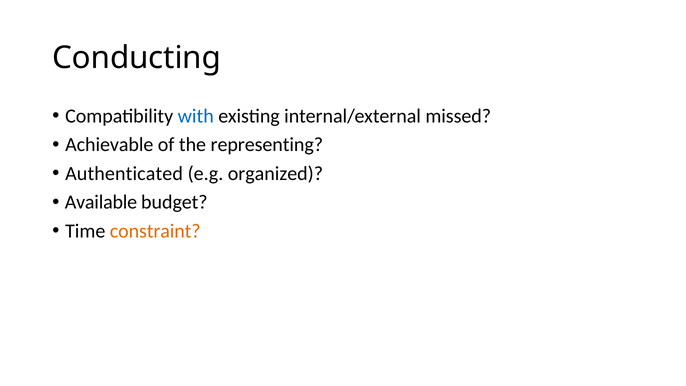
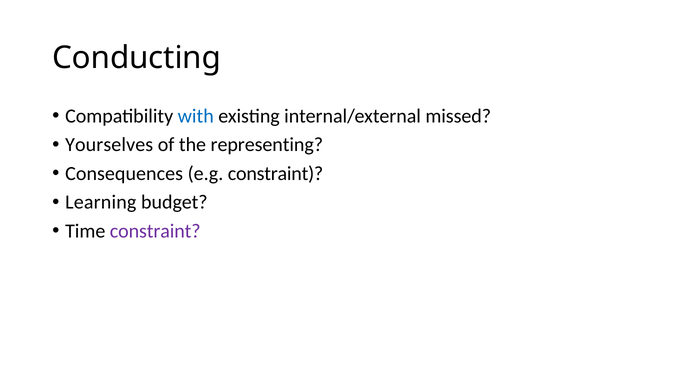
Achievable: Achievable -> Yourselves
Authenticated: Authenticated -> Consequences
e.g organized: organized -> constraint
Available: Available -> Learning
constraint at (155, 231) colour: orange -> purple
